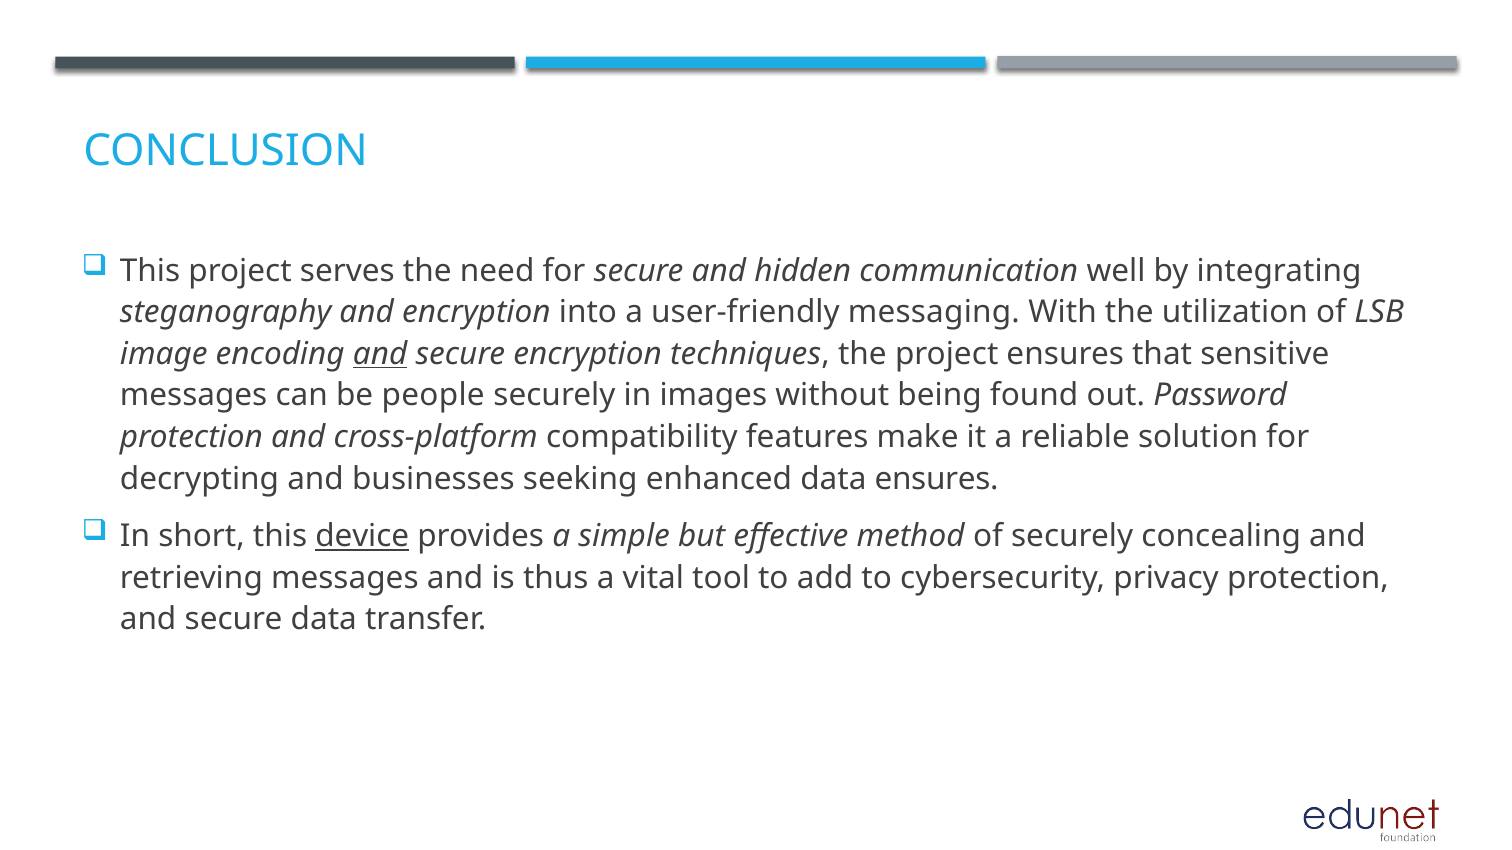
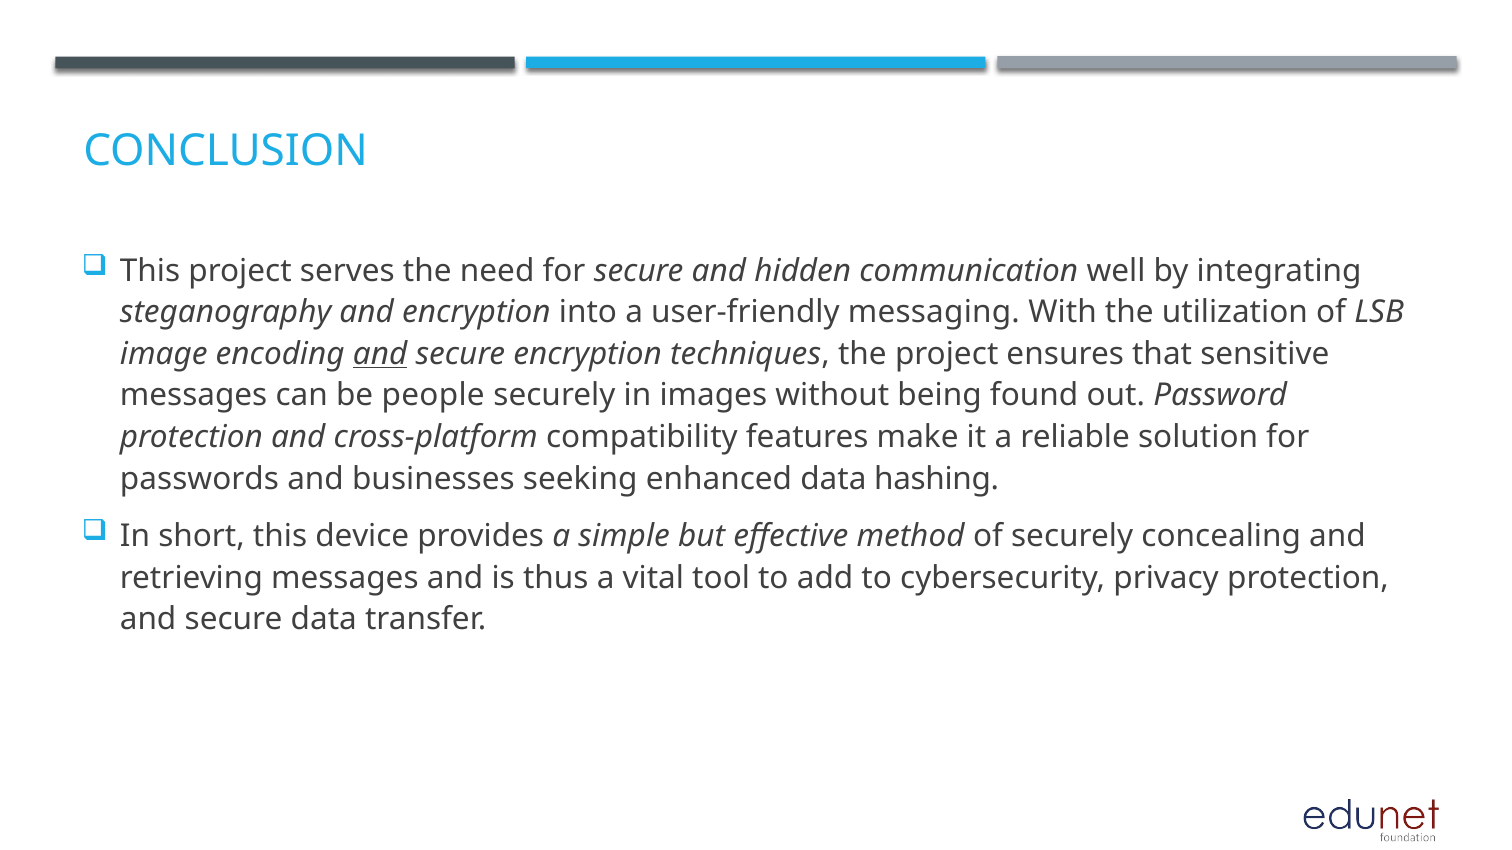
decrypting: decrypting -> passwords
data ensures: ensures -> hashing
device underline: present -> none
